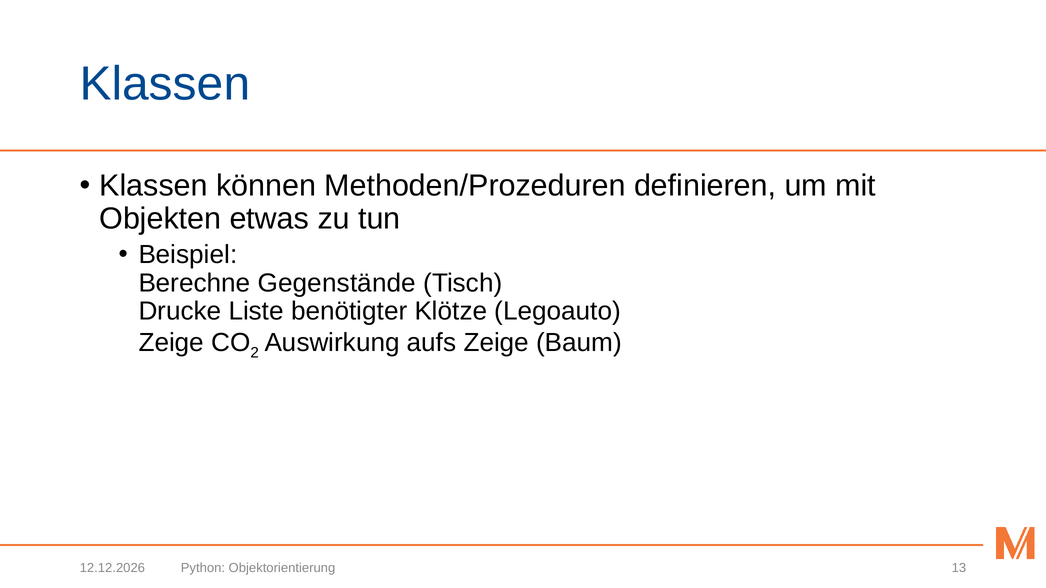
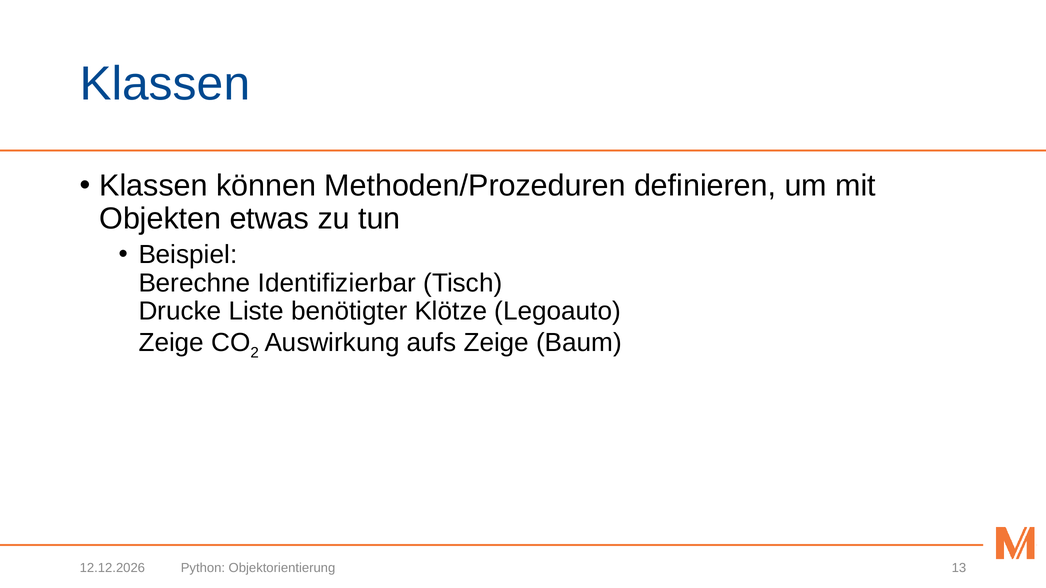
Gegenstände: Gegenstände -> Identifizierbar
